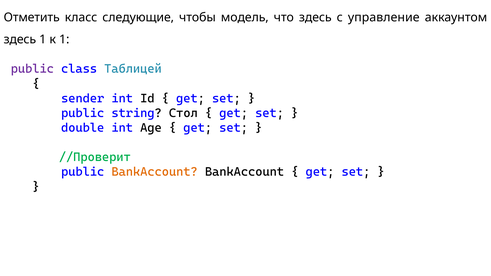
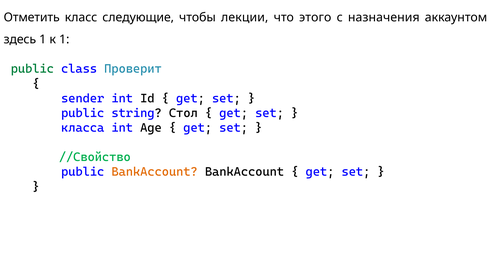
модель: модель -> лекции
что здесь: здесь -> этого
управление: управление -> назначения
public at (32, 69) colour: purple -> green
Таблицей: Таблицей -> Проверит
double: double -> класса
//Проверит: //Проверит -> //Свойство
